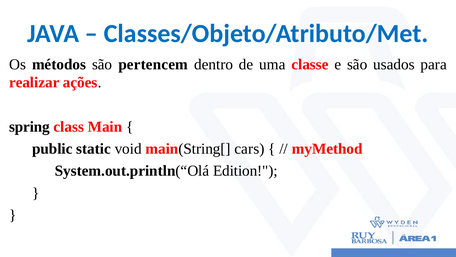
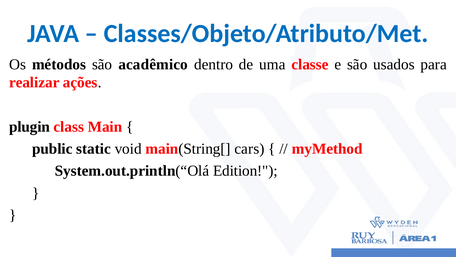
pertencem: pertencem -> acadêmico
spring: spring -> plugin
